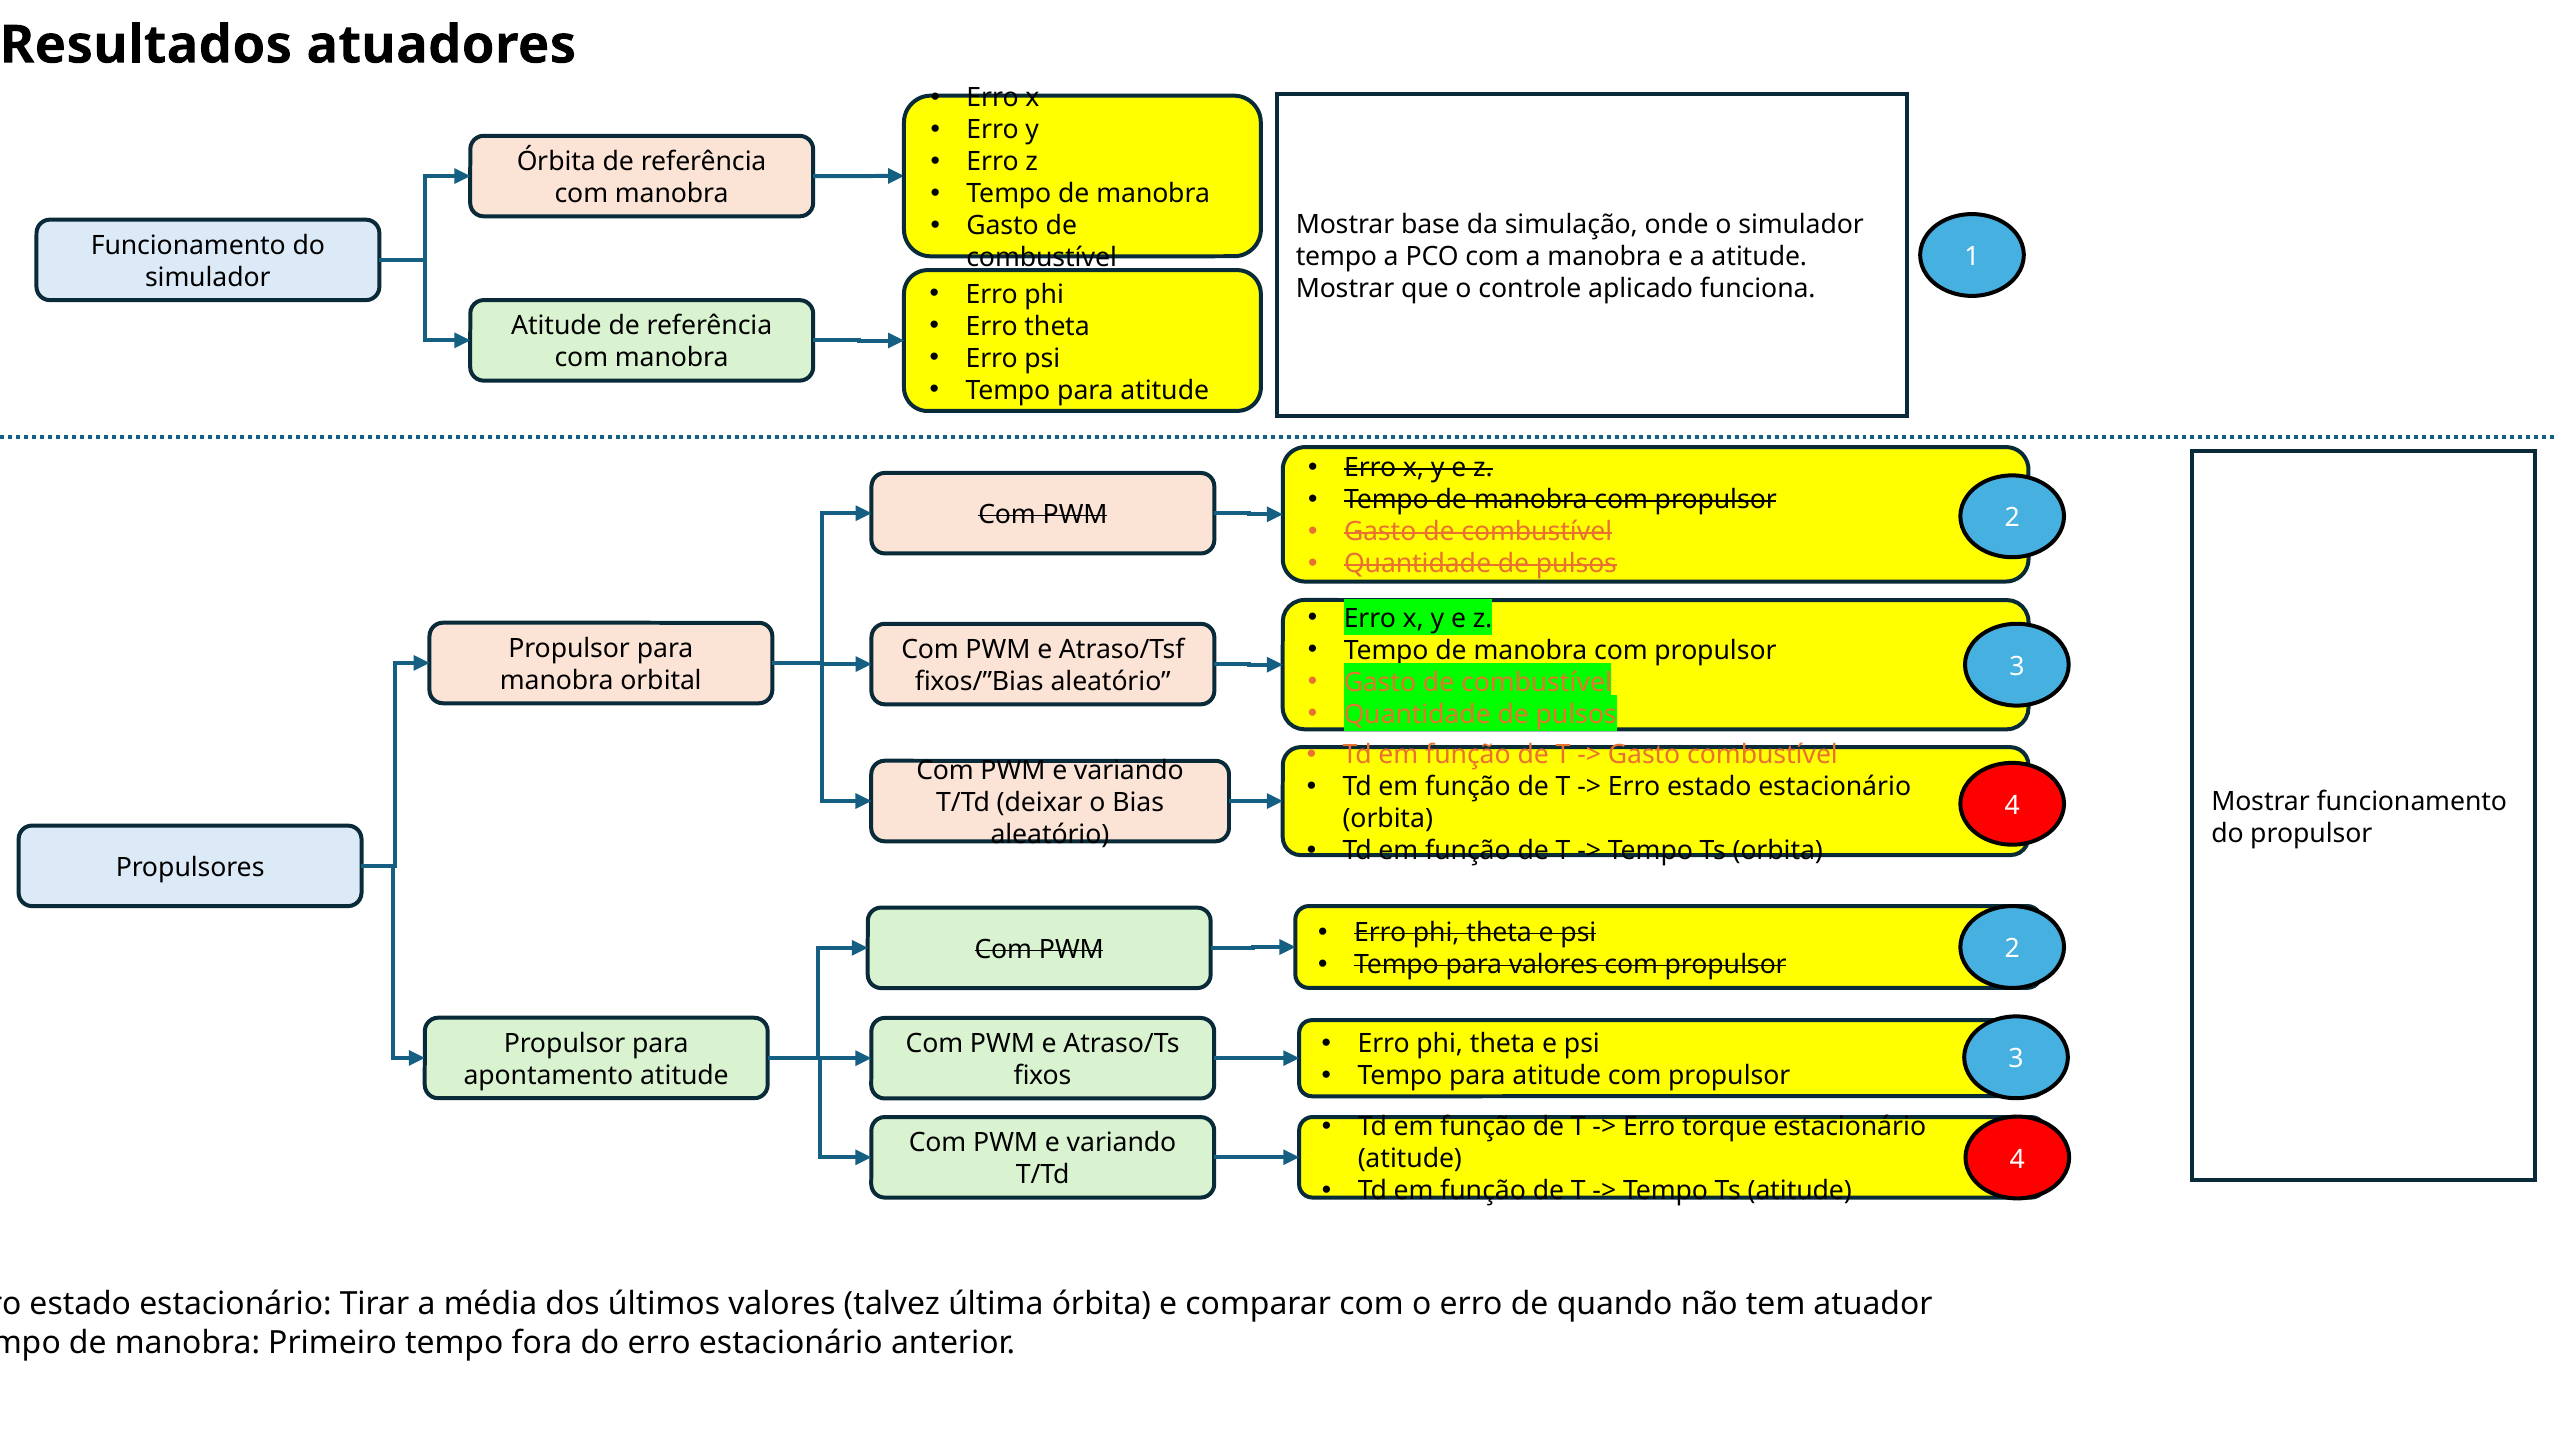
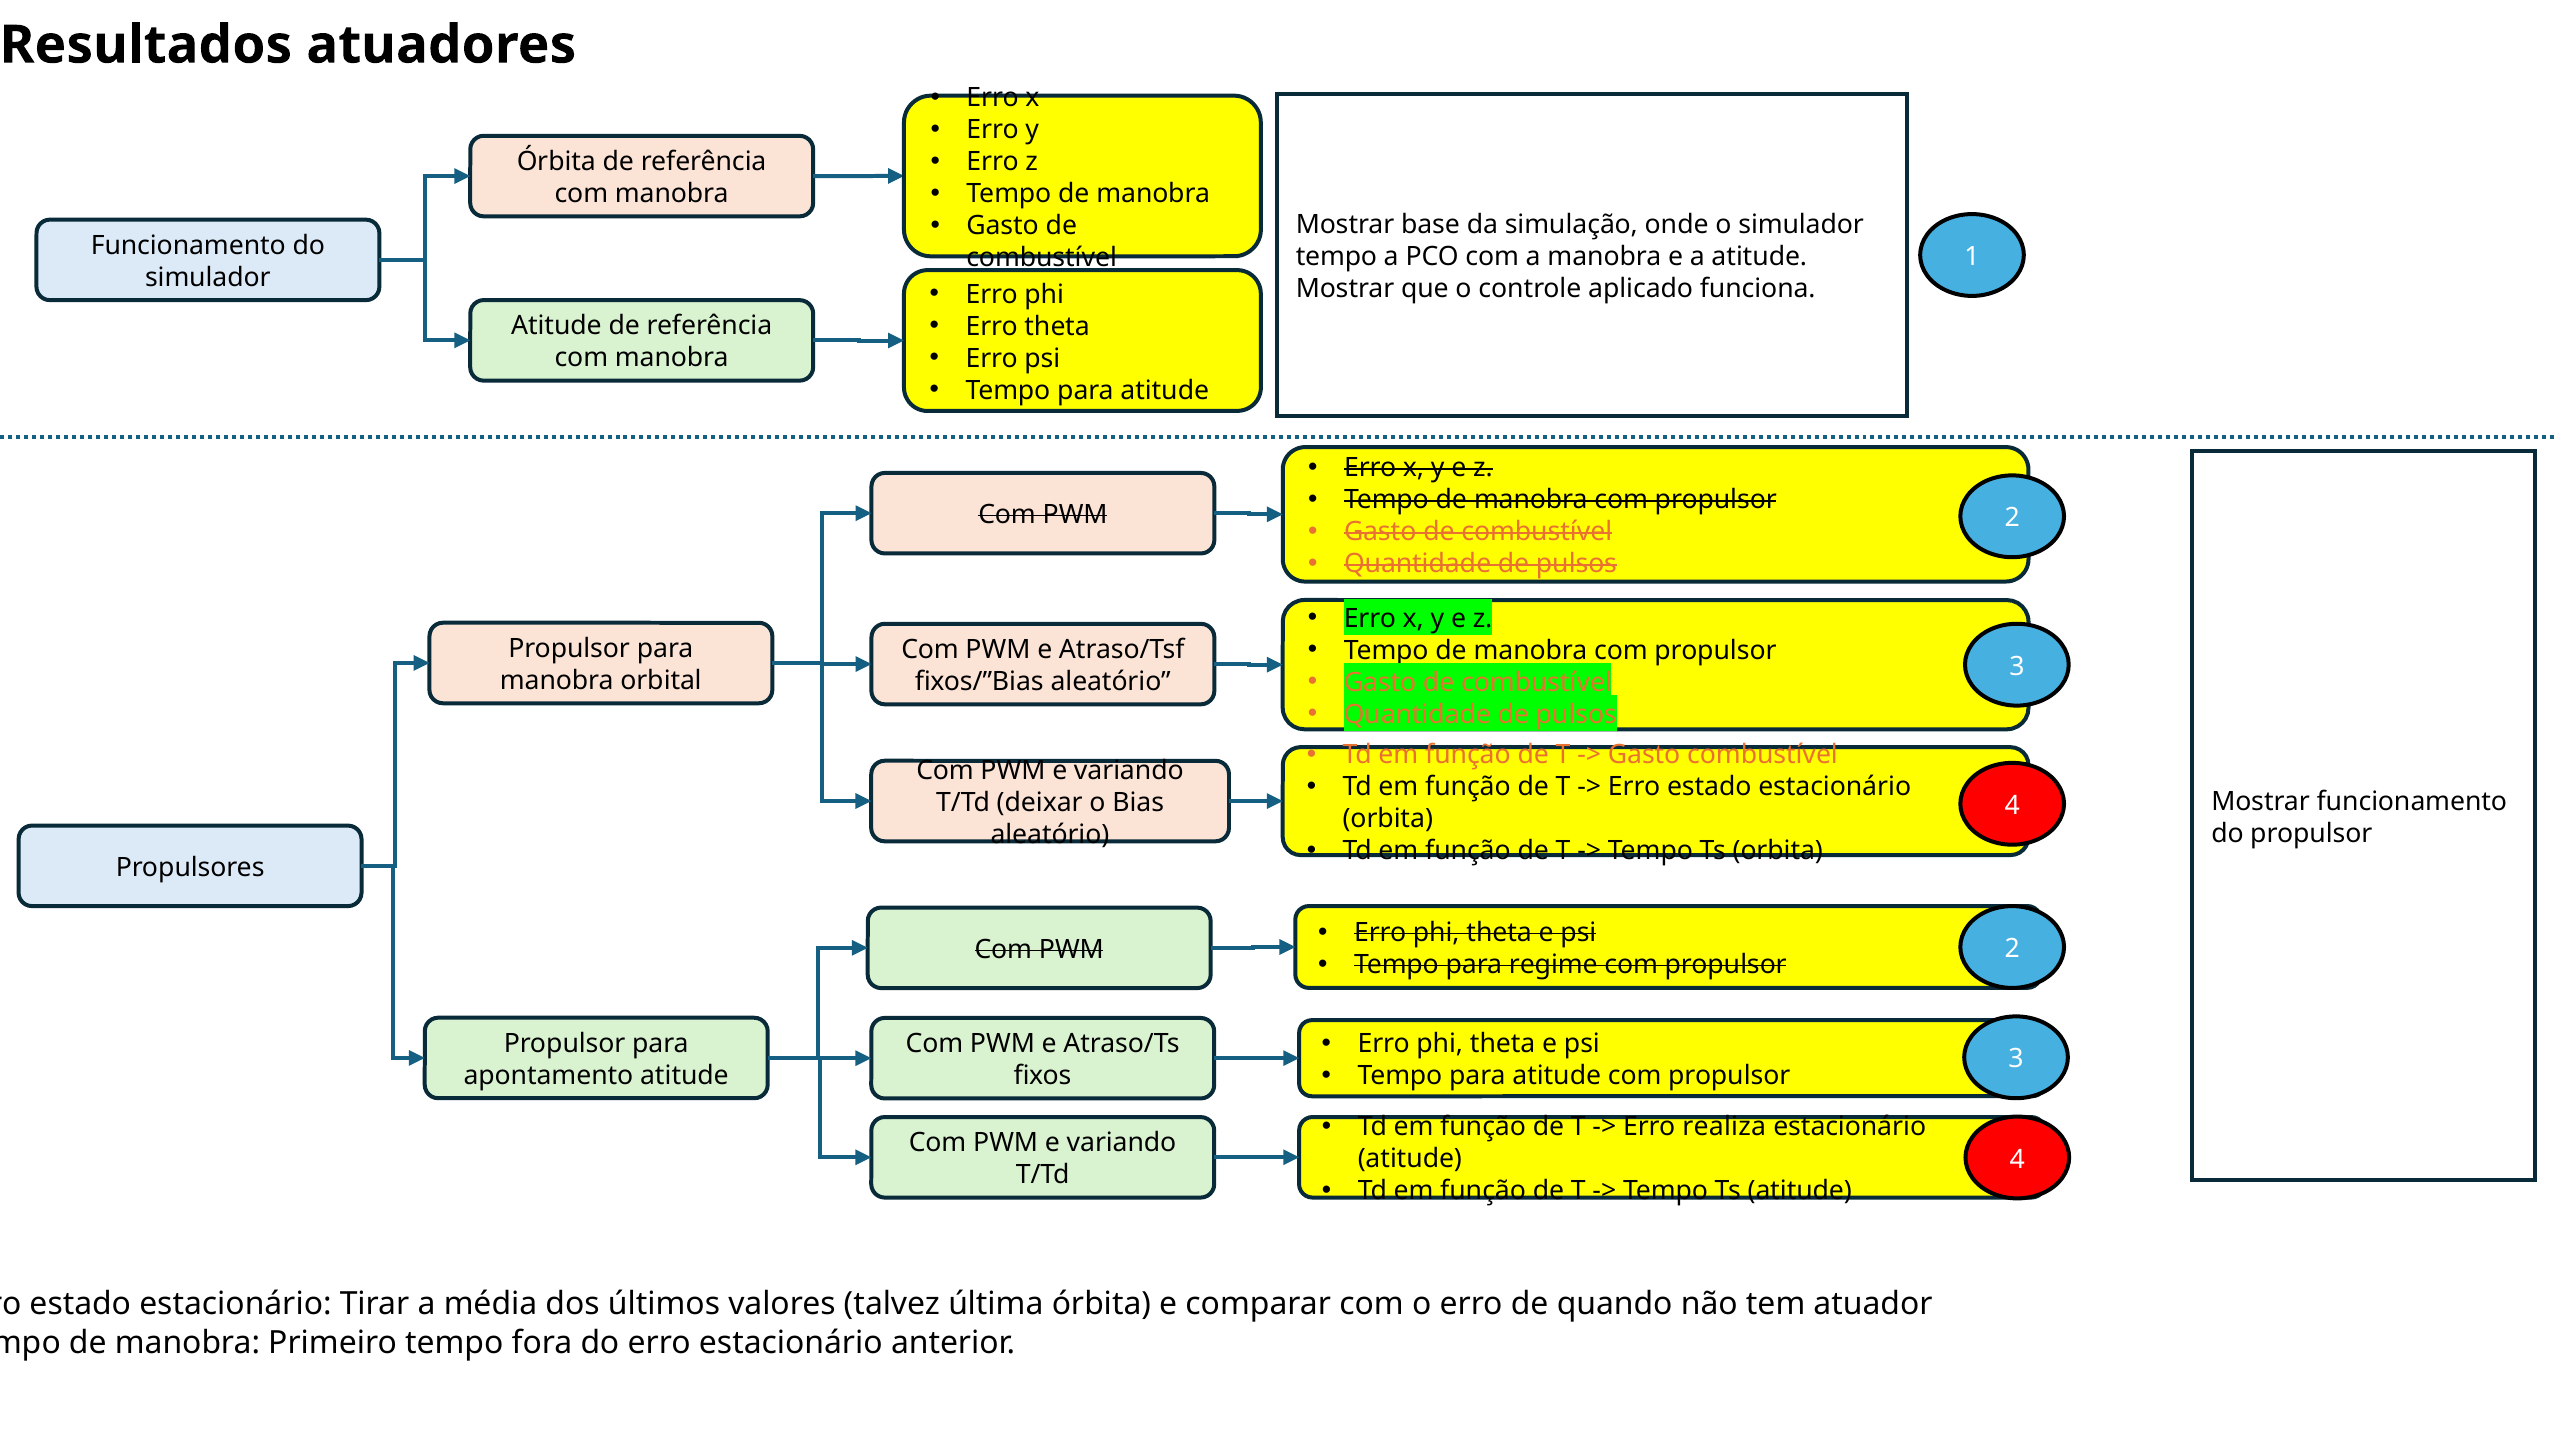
para valores: valores -> regime
torque: torque -> realiza
